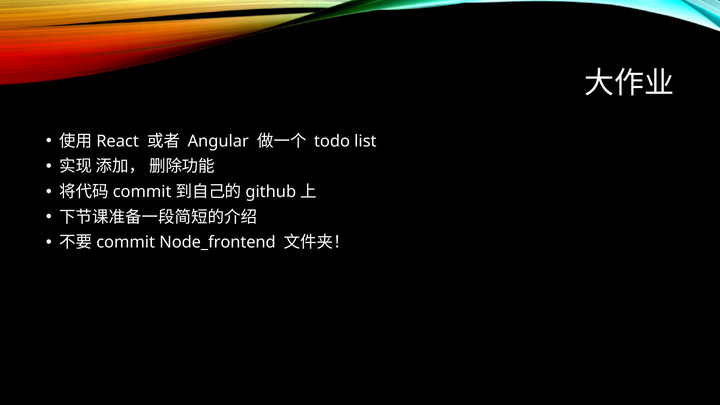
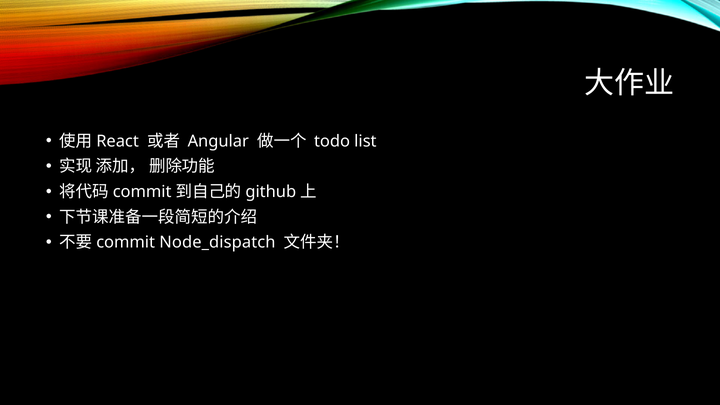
Node_frontend: Node_frontend -> Node_dispatch
